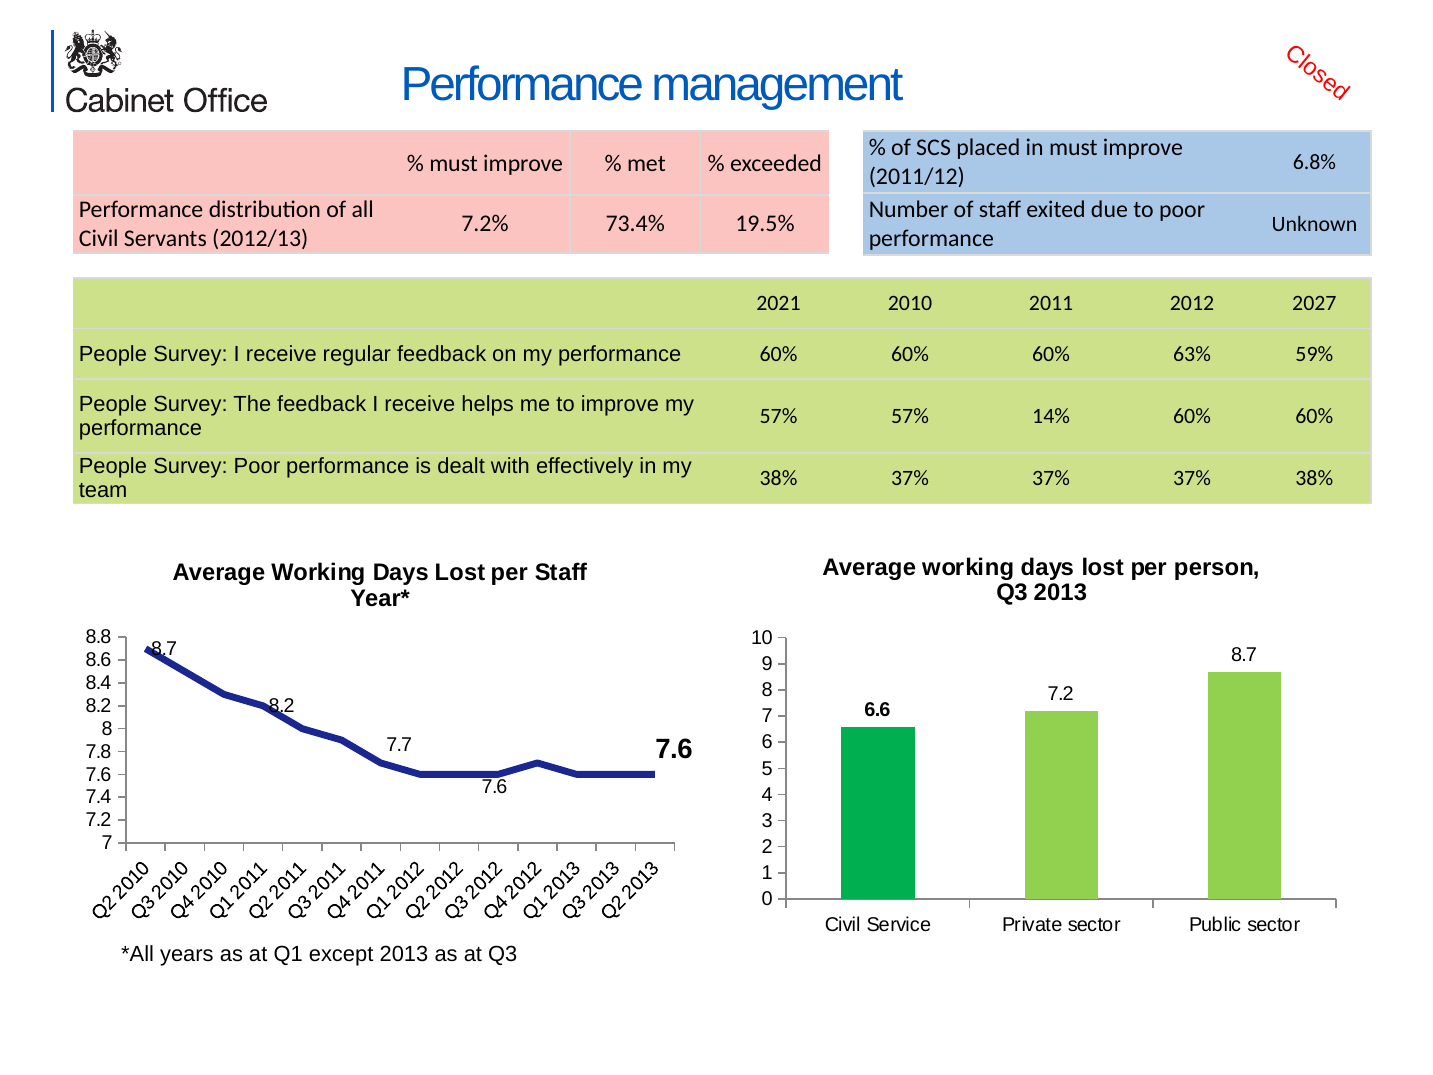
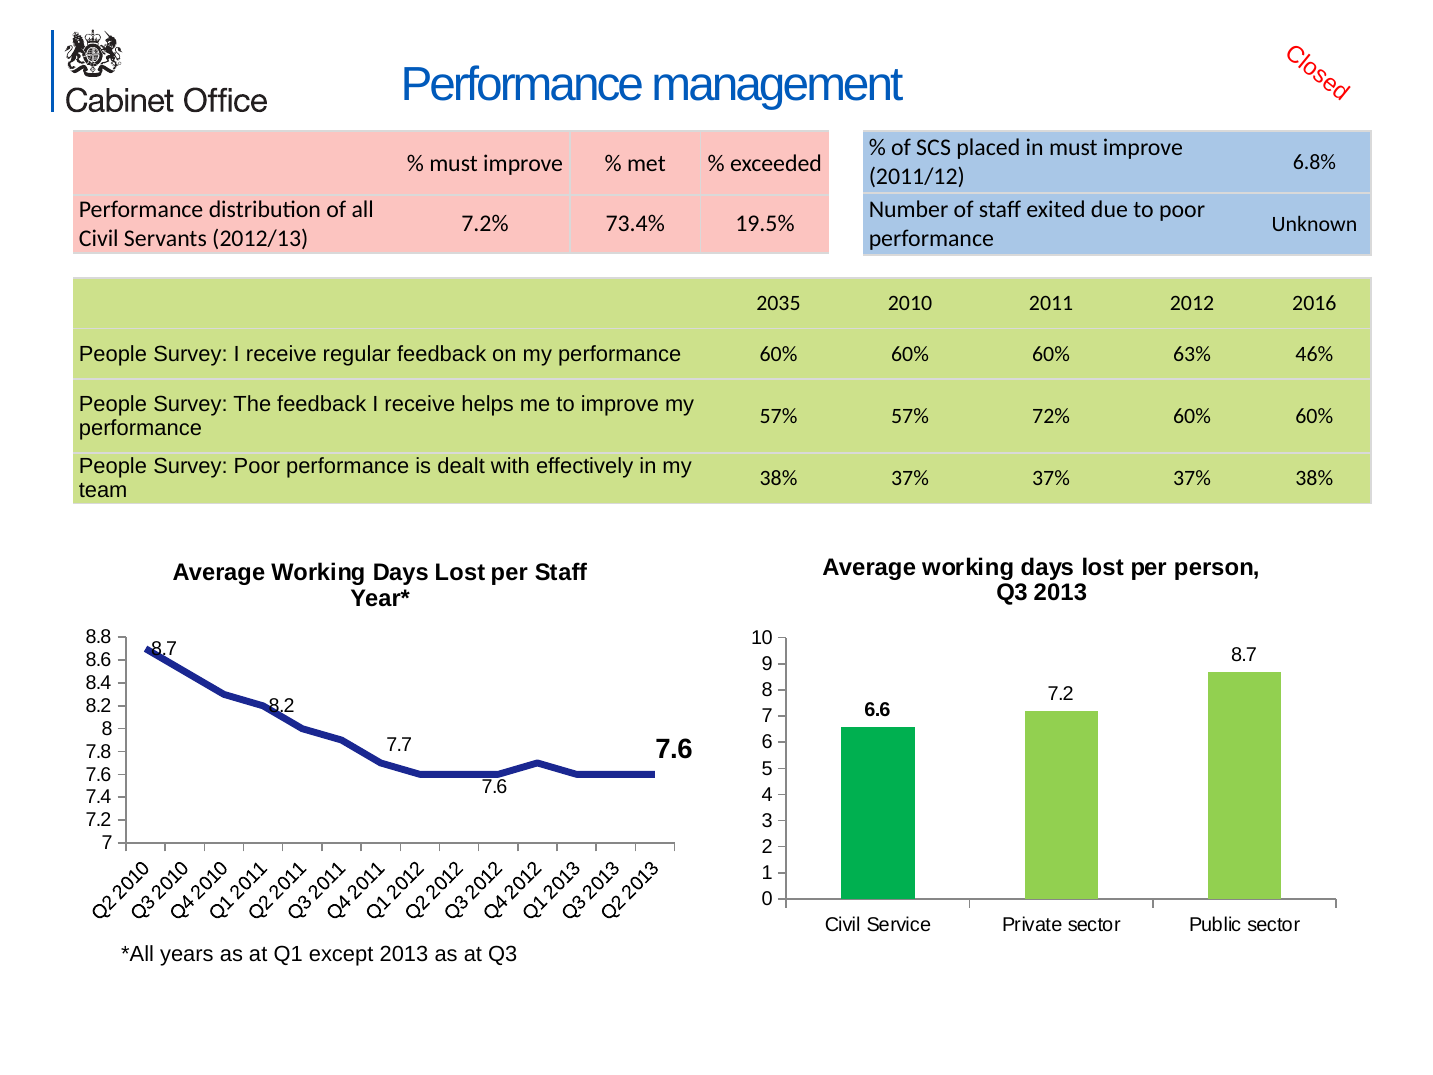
2021: 2021 -> 2035
2027: 2027 -> 2016
59%: 59% -> 46%
14%: 14% -> 72%
